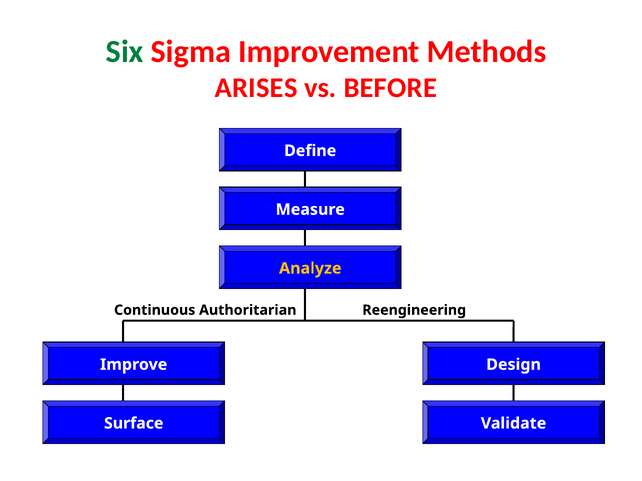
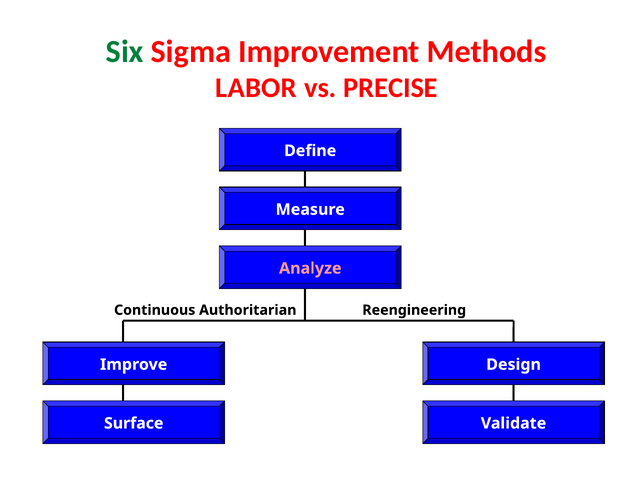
ARISES: ARISES -> LABOR
BEFORE: BEFORE -> PRECISE
Analyze colour: yellow -> pink
